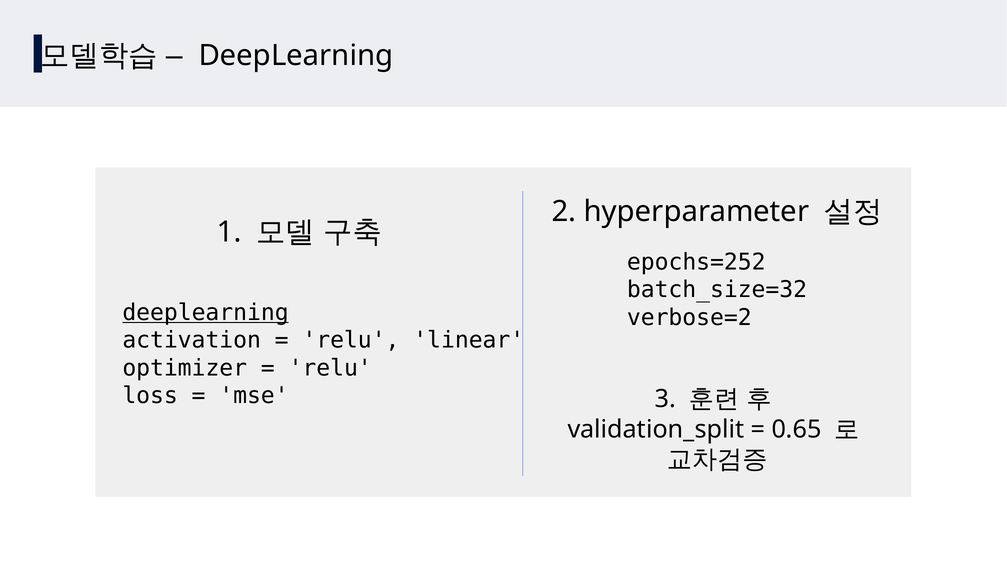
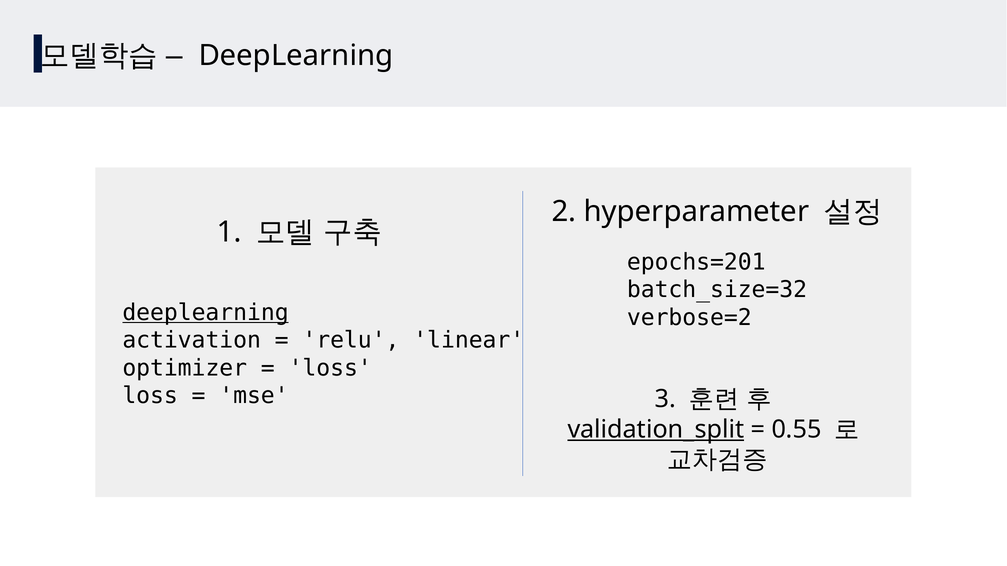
epochs=252: epochs=252 -> epochs=201
relu at (330, 368): relu -> loss
validation_split underline: none -> present
0.65: 0.65 -> 0.55
